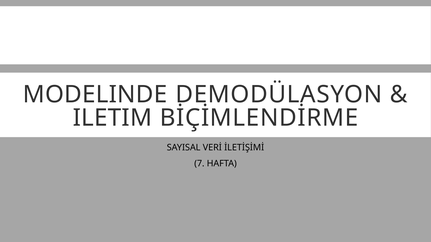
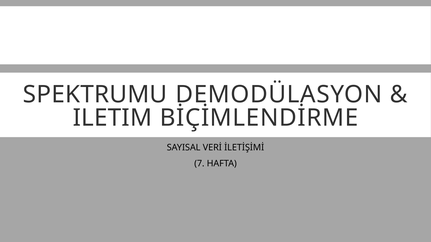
MODELINDE: MODELINDE -> SPEKTRUMU
